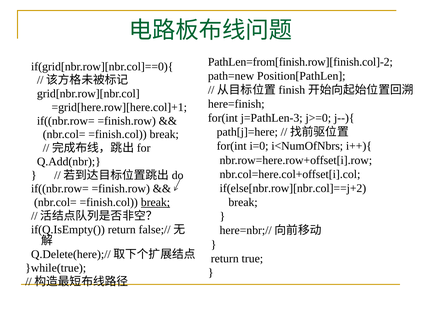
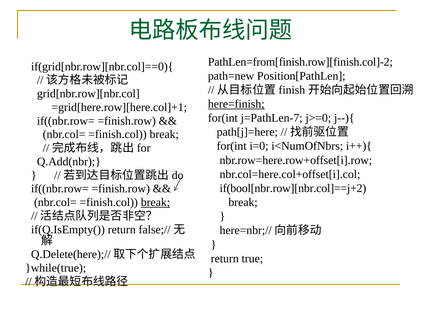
here=finish underline: none -> present
j=PathLen-3: j=PathLen-3 -> j=PathLen-7
if(else[nbr.row][nbr.col]==j+2: if(else[nbr.row][nbr.col]==j+2 -> if(bool[nbr.row][nbr.col]==j+2
